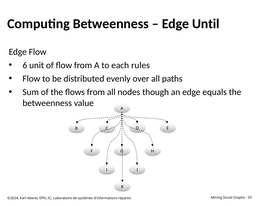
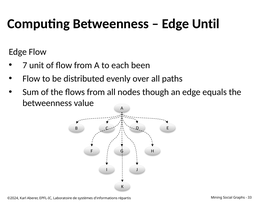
6: 6 -> 7
rules: rules -> been
